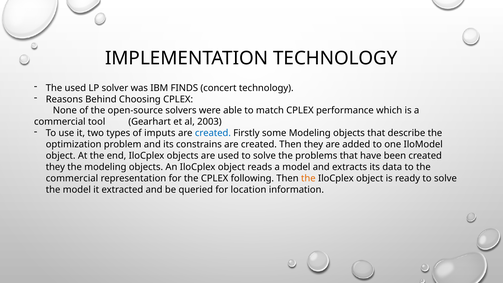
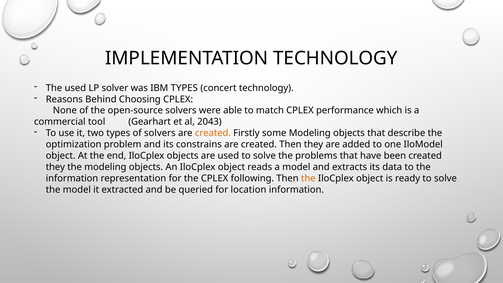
IBM FINDS: FINDS -> TYPES
2003: 2003 -> 2043
of imputs: imputs -> solvers
created at (213, 133) colour: blue -> orange
commercial at (72, 178): commercial -> information
